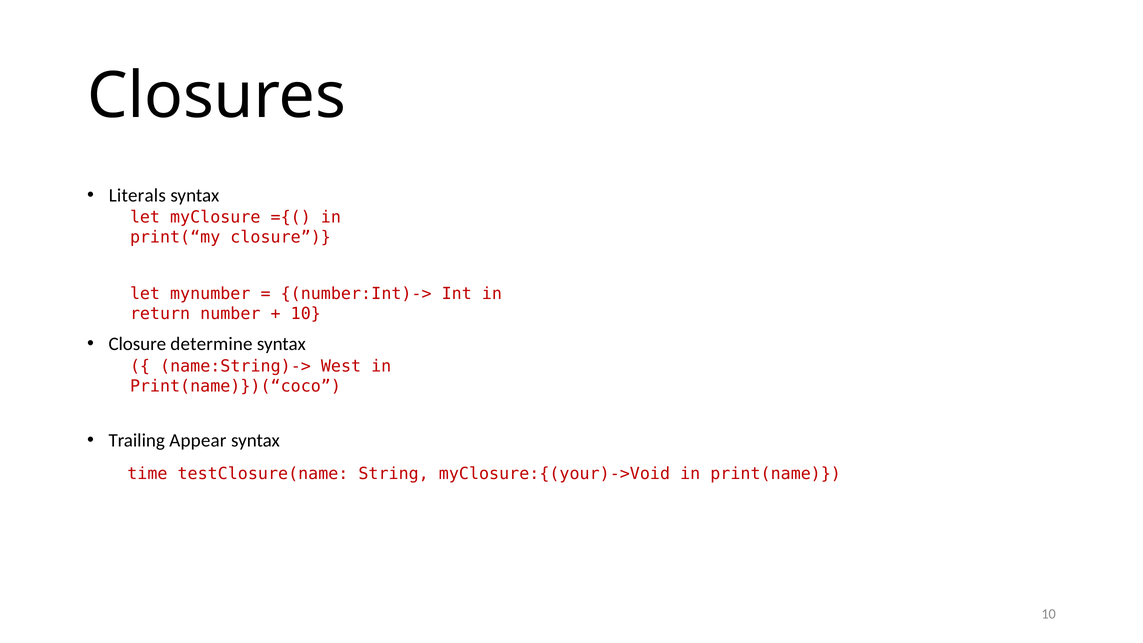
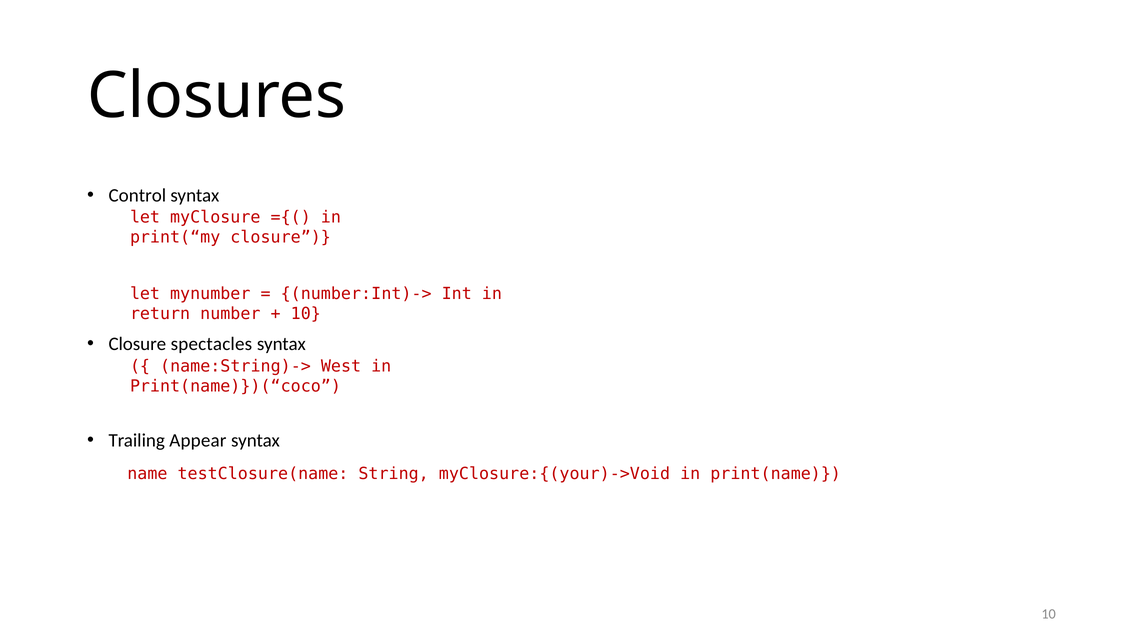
Literals: Literals -> Control
determine: determine -> spectacles
time: time -> name
